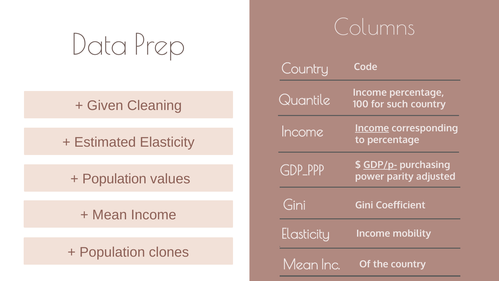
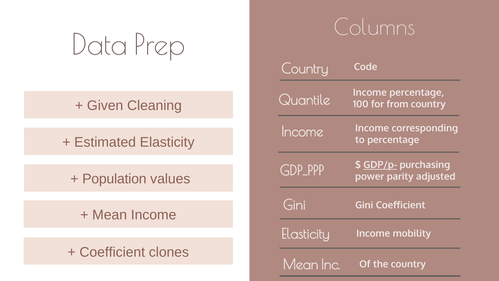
such: such -> from
Income at (372, 128) underline: present -> none
Population at (112, 252): Population -> Coefficient
